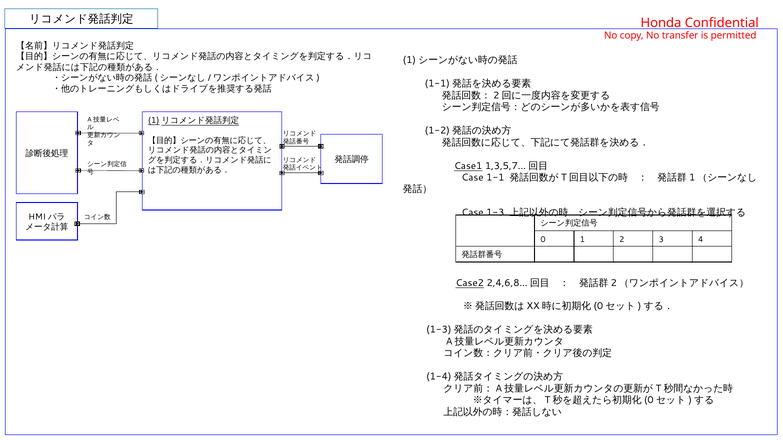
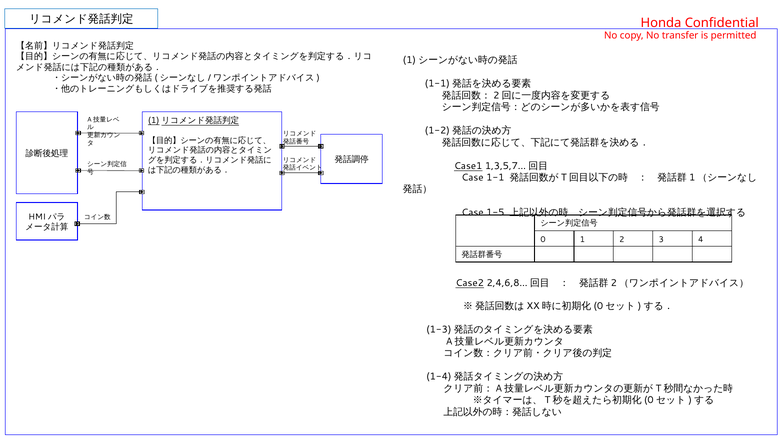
1-3: 1-3 -> 1-5
